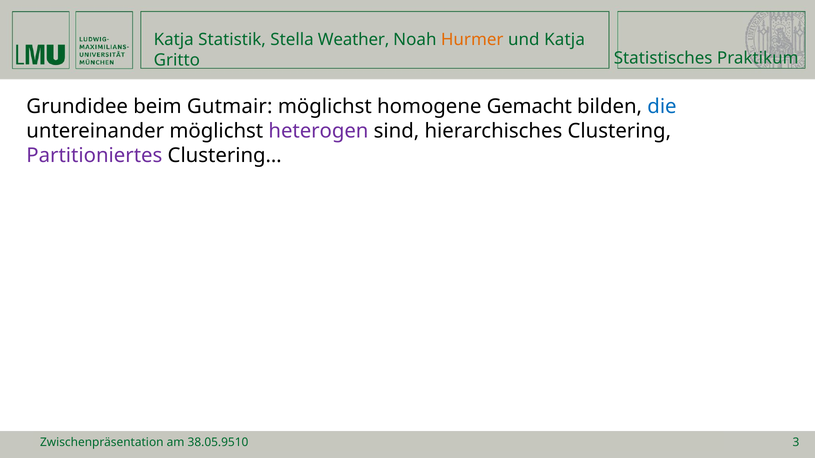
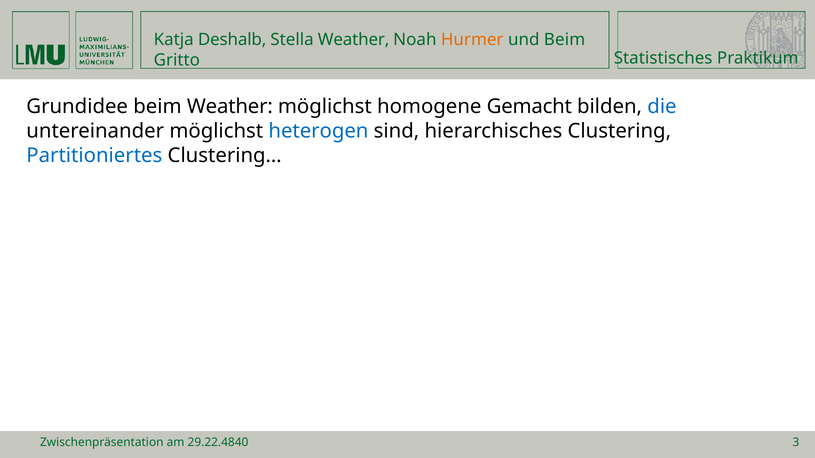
Statistik: Statistik -> Deshalb
und Katja: Katja -> Beim
beim Gutmair: Gutmair -> Weather
heterogen colour: purple -> blue
Partitioniertes colour: purple -> blue
38.05.9510: 38.05.9510 -> 29.22.4840
